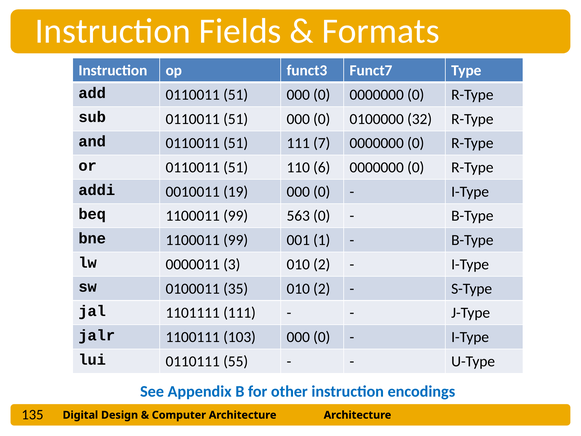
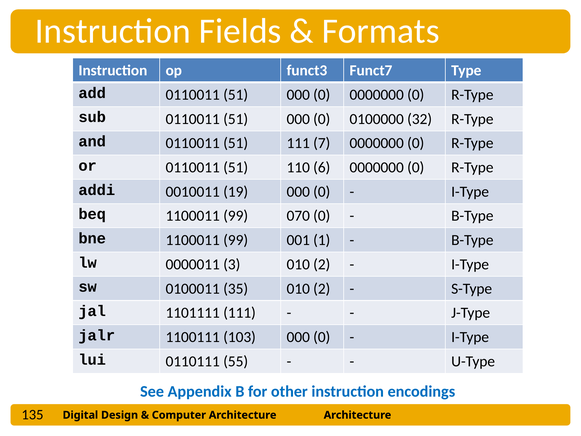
563: 563 -> 070
